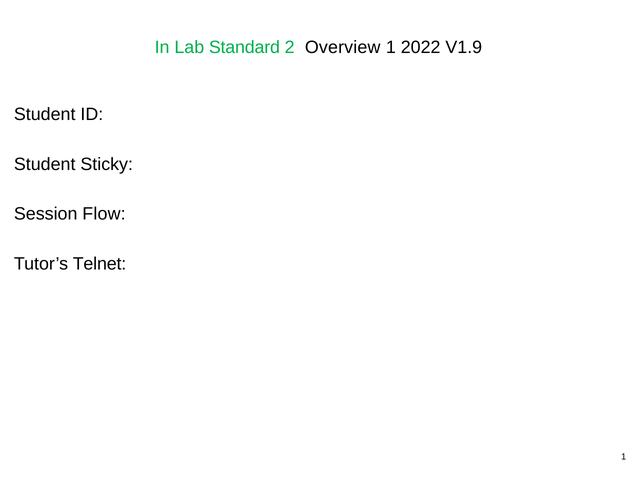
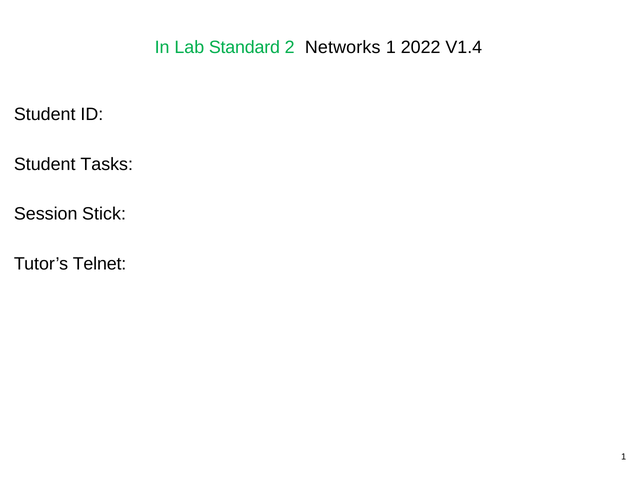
Overview: Overview -> Networks
V1.9: V1.9 -> V1.4
Sticky: Sticky -> Tasks
Flow: Flow -> Stick
